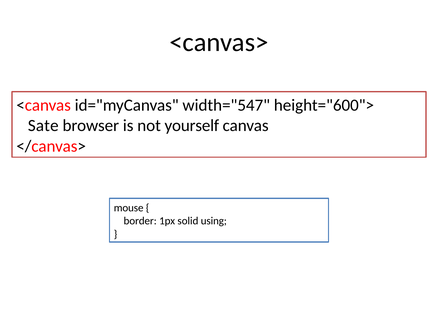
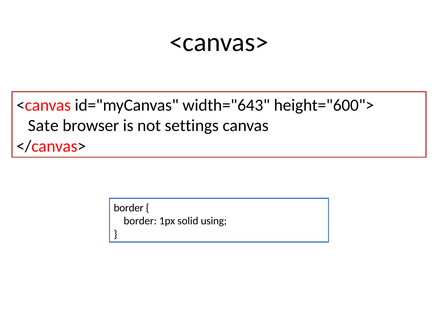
width="547: width="547 -> width="643
yourself: yourself -> settings
mouse at (129, 208): mouse -> border
